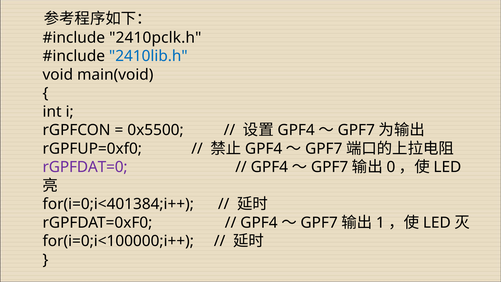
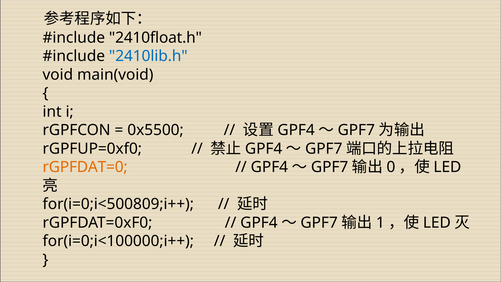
2410pclk.h: 2410pclk.h -> 2410float.h
rGPFDAT=0 colour: purple -> orange
for(i=0;i<401384;i++: for(i=0;i<401384;i++ -> for(i=0;i<500809;i++
